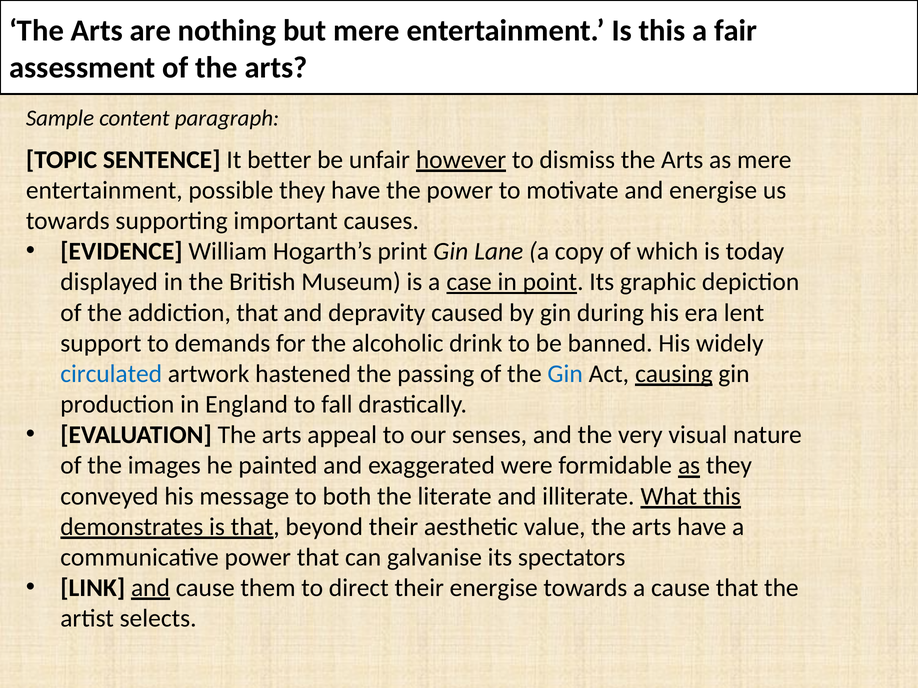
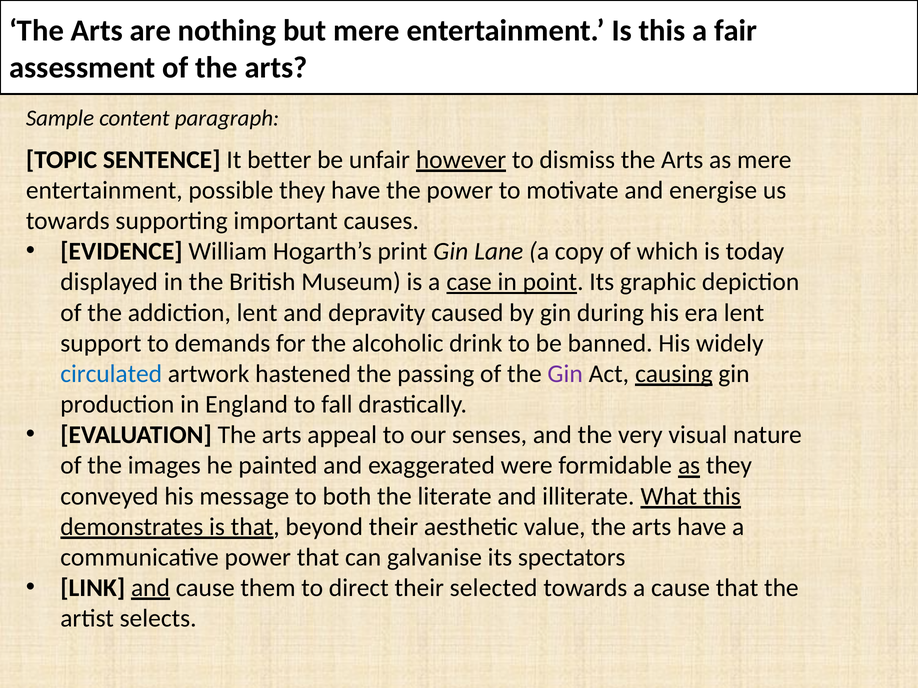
addiction that: that -> lent
Gin at (565, 374) colour: blue -> purple
their energise: energise -> selected
